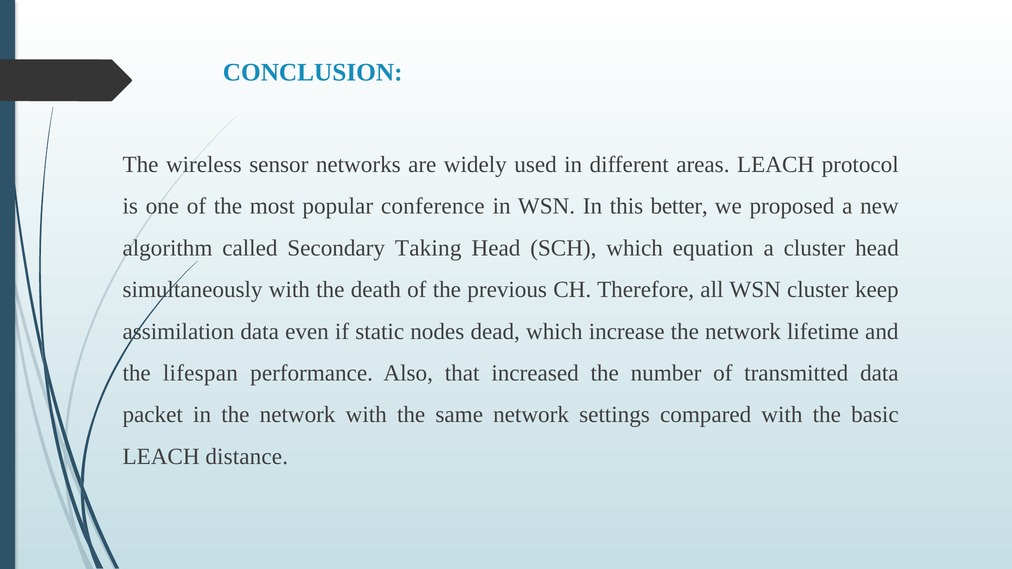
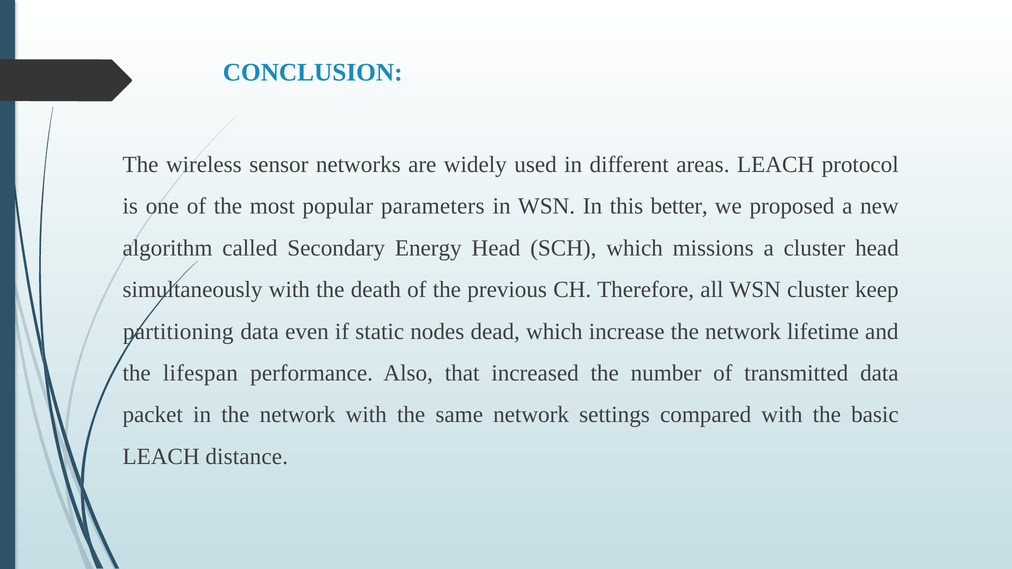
conference: conference -> parameters
Taking: Taking -> Energy
equation: equation -> missions
assimilation: assimilation -> partitioning
